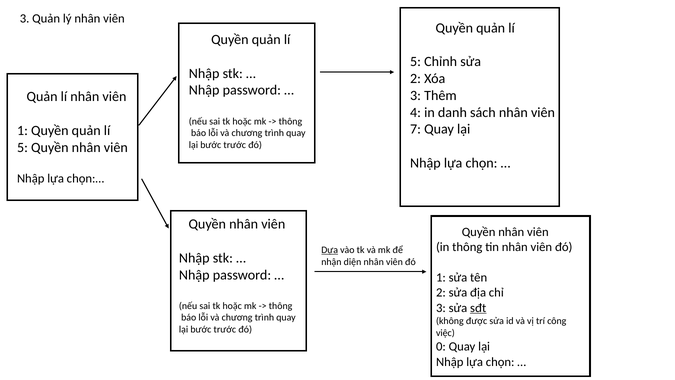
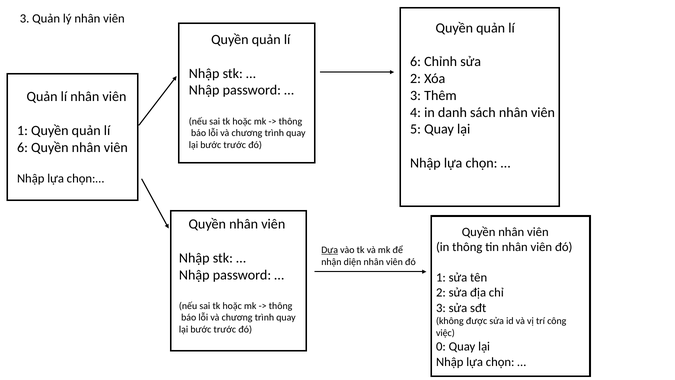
5 at (416, 62): 5 -> 6
7: 7 -> 5
5 at (22, 147): 5 -> 6
sđt underline: present -> none
